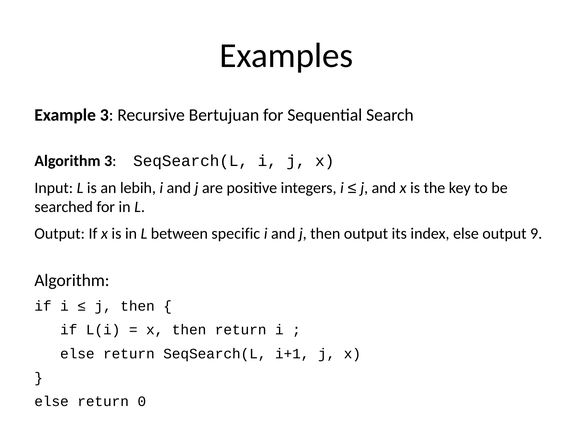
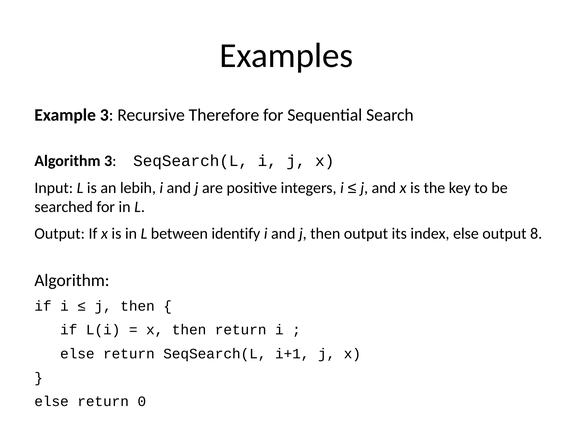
Bertujuan: Bertujuan -> Therefore
specific: specific -> identify
9: 9 -> 8
